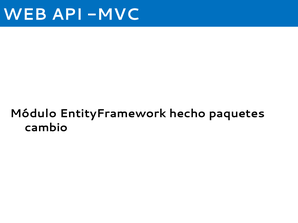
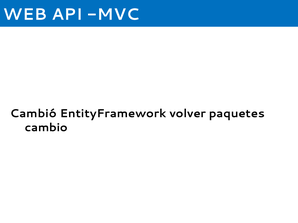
Módulo: Módulo -> Cambió
hecho: hecho -> volver
